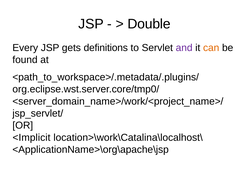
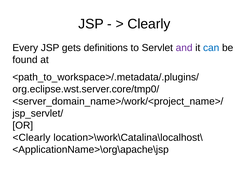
Double: Double -> Clearly
can colour: orange -> blue
<Implicit: <Implicit -> <Clearly
